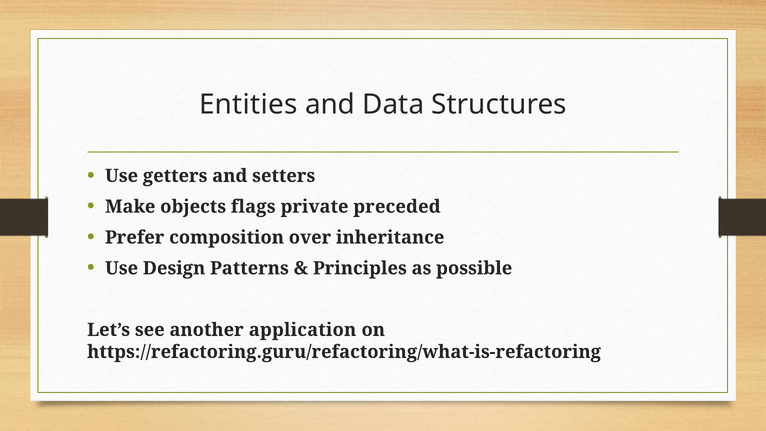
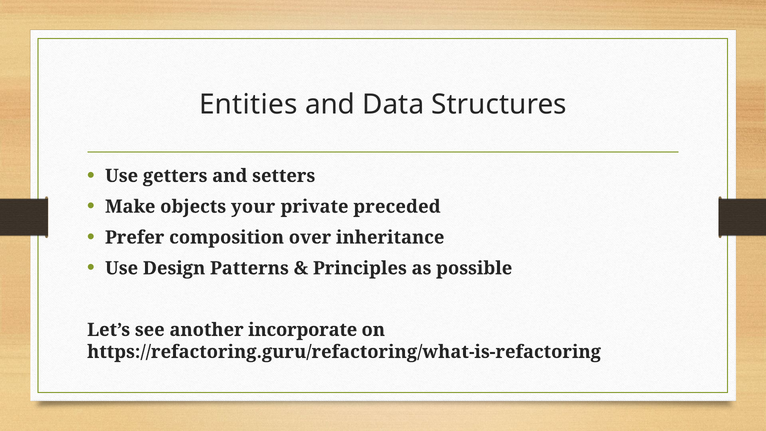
flags: flags -> your
application: application -> incorporate
